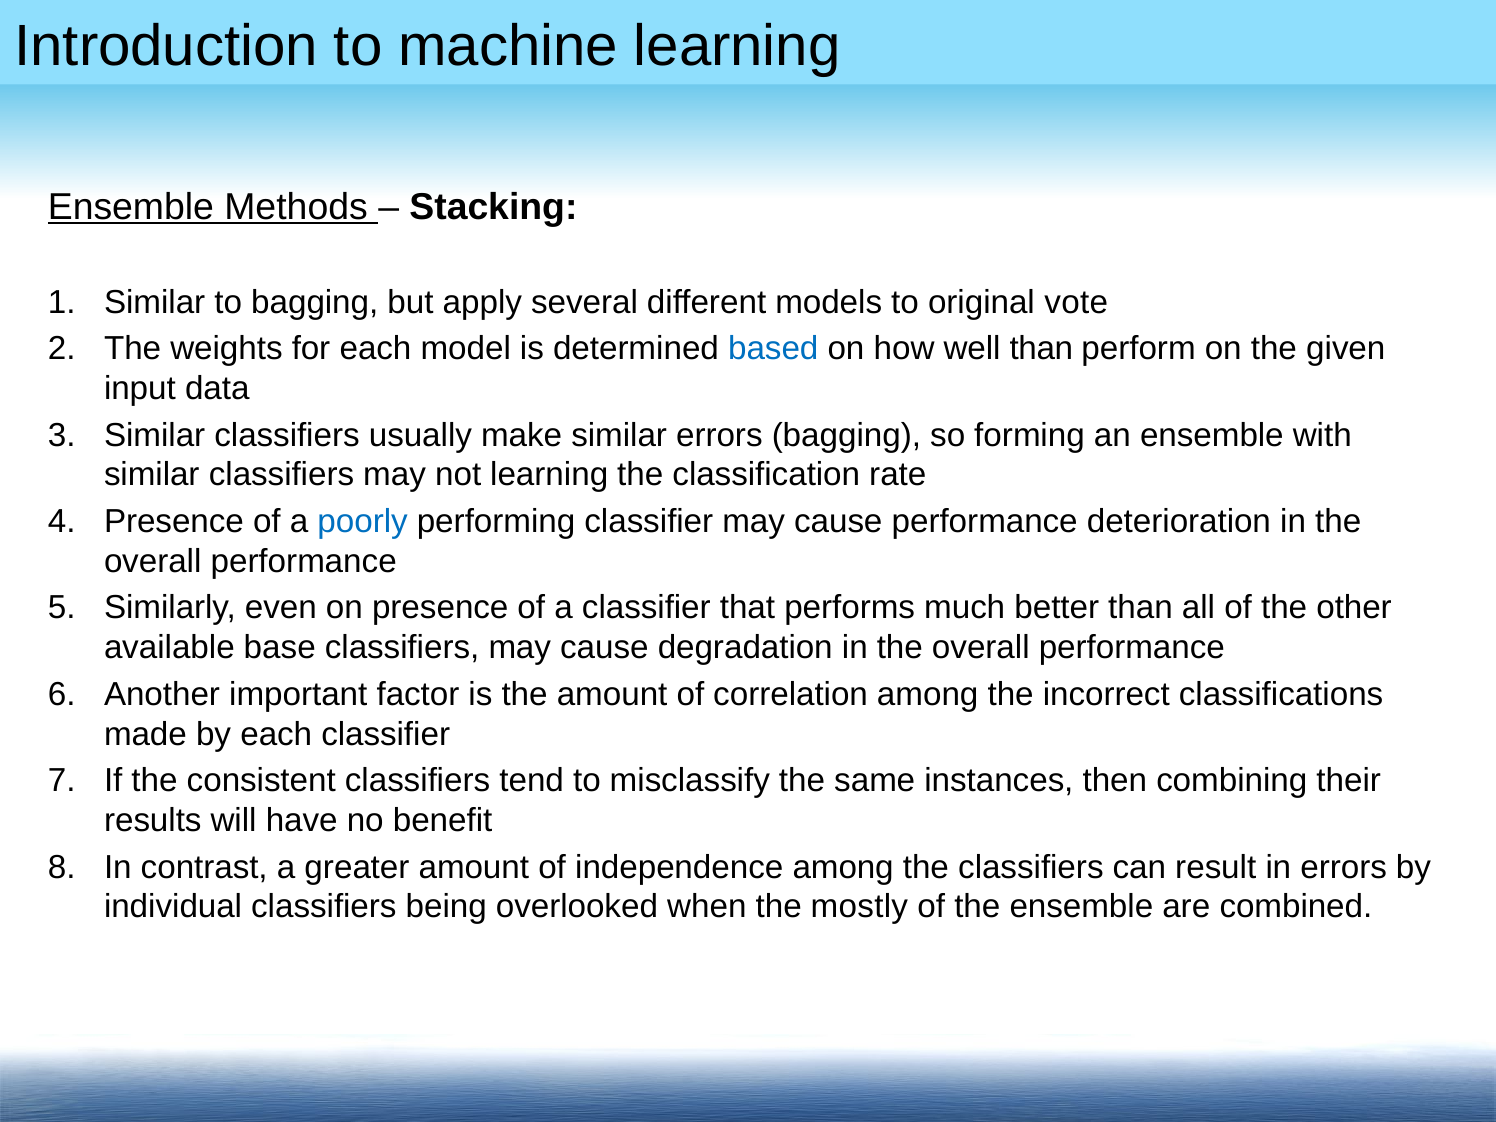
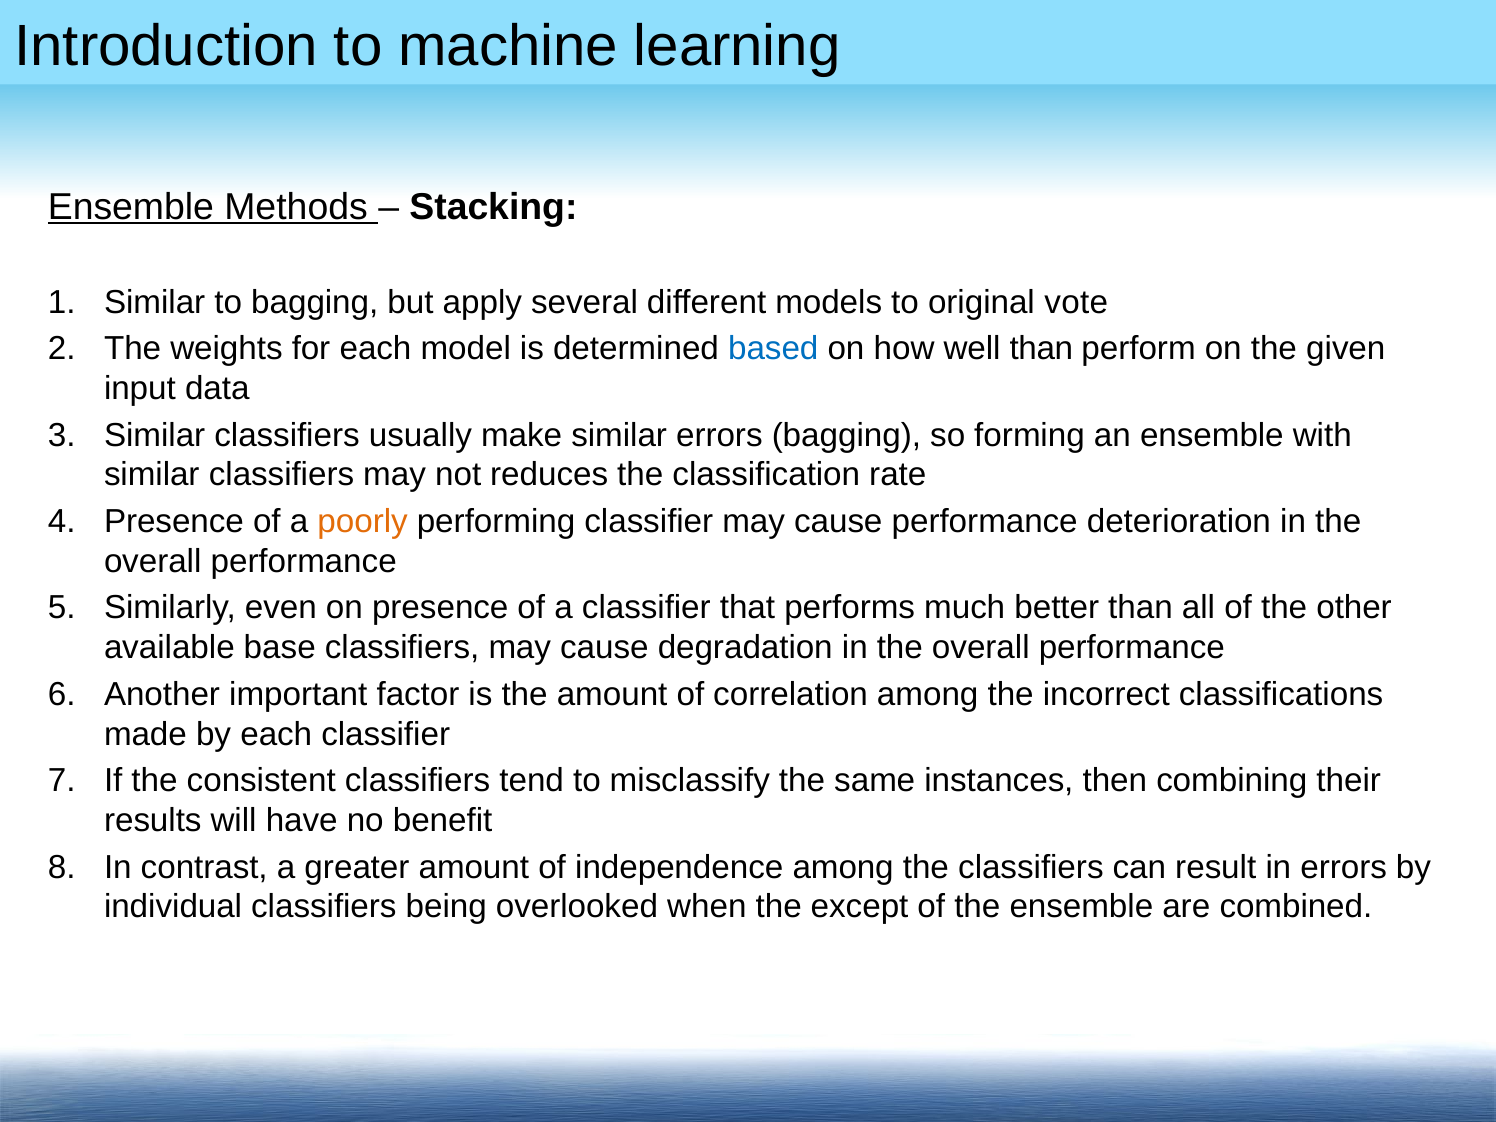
not learning: learning -> reduces
poorly colour: blue -> orange
mostly: mostly -> except
